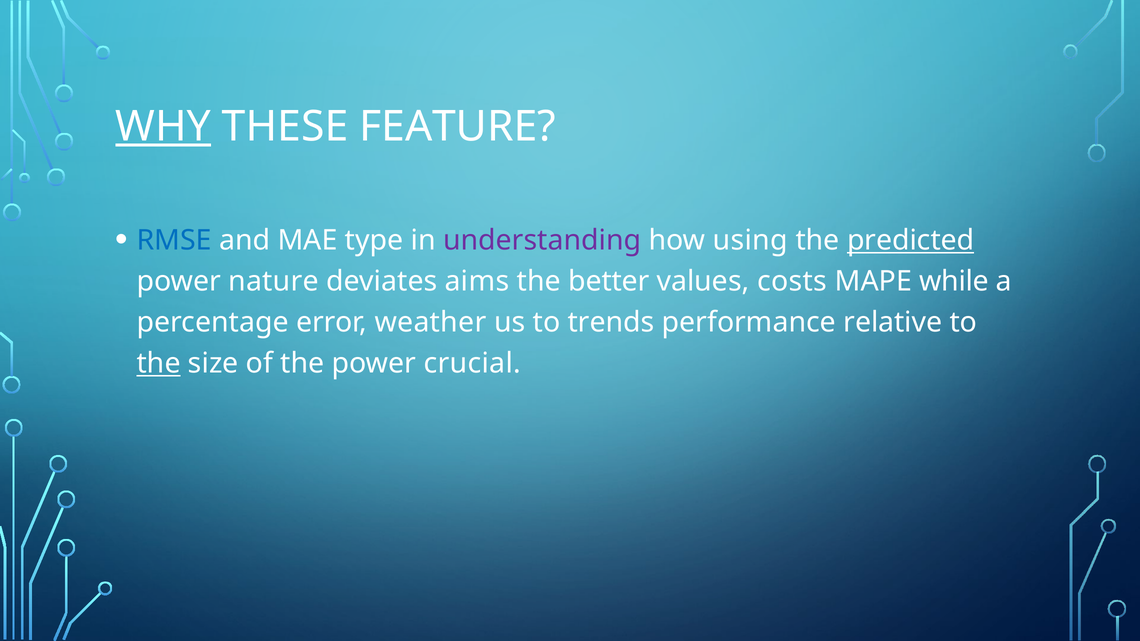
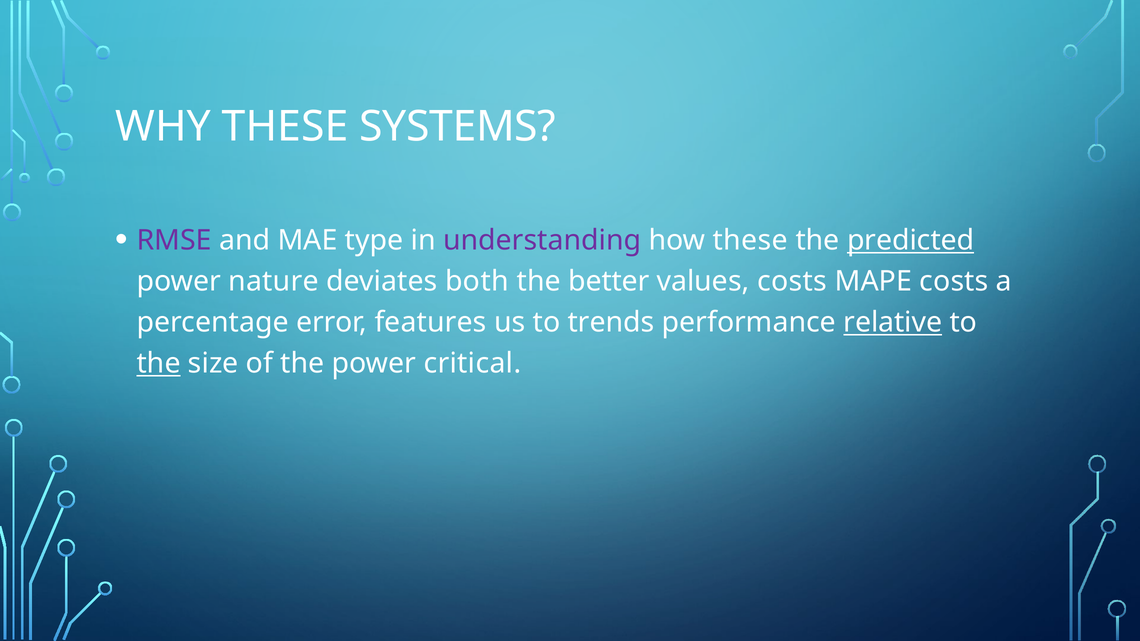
WHY underline: present -> none
FEATURE: FEATURE -> SYSTEMS
RMSE colour: blue -> purple
how using: using -> these
aims: aims -> both
MAPE while: while -> costs
weather: weather -> features
relative underline: none -> present
crucial: crucial -> critical
